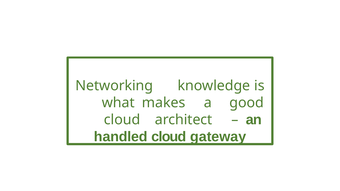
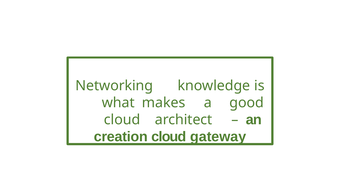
handled: handled -> creation
